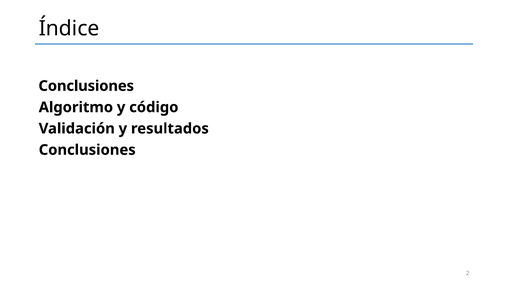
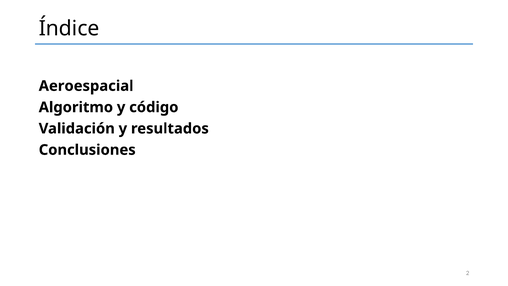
Conclusiones at (86, 86): Conclusiones -> Aeroespacial
